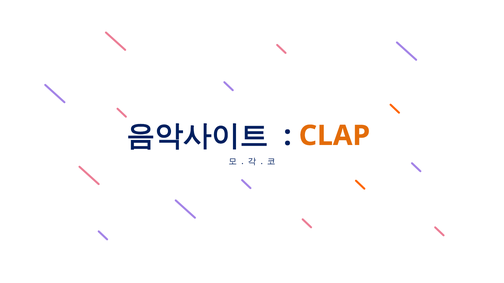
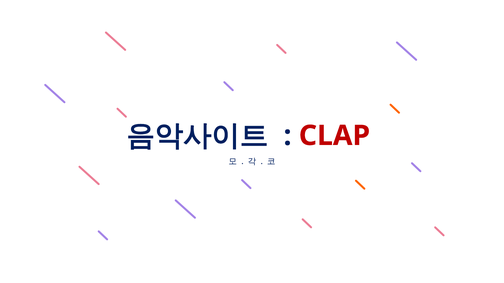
CLAP colour: orange -> red
